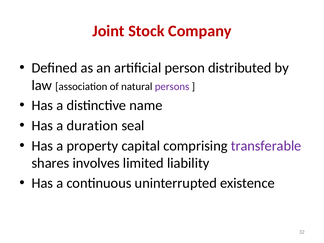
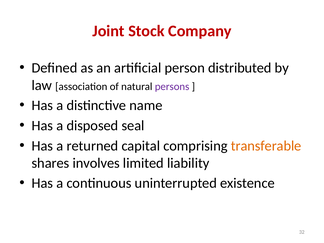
duration: duration -> disposed
property: property -> returned
transferable colour: purple -> orange
